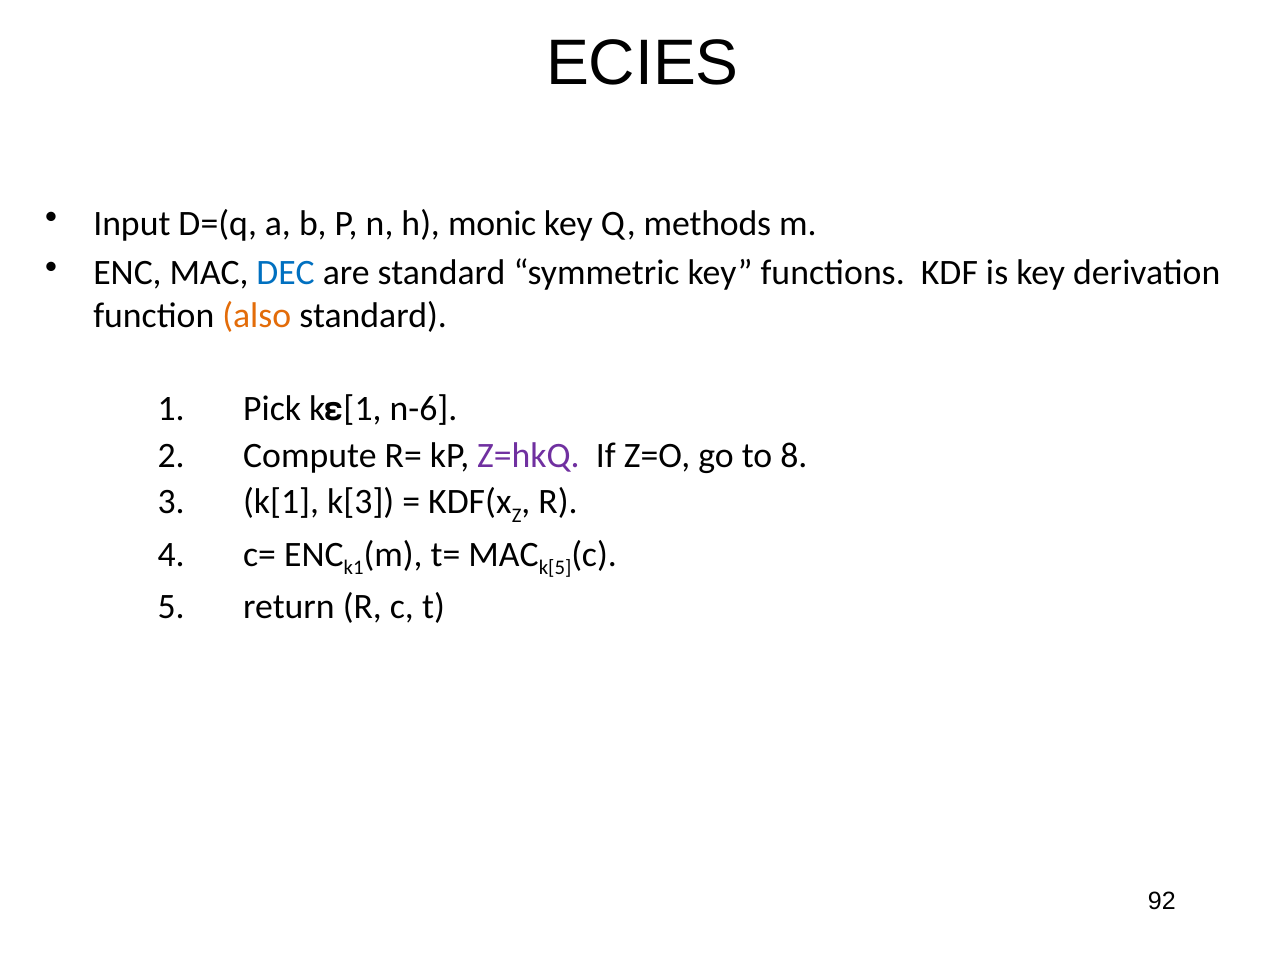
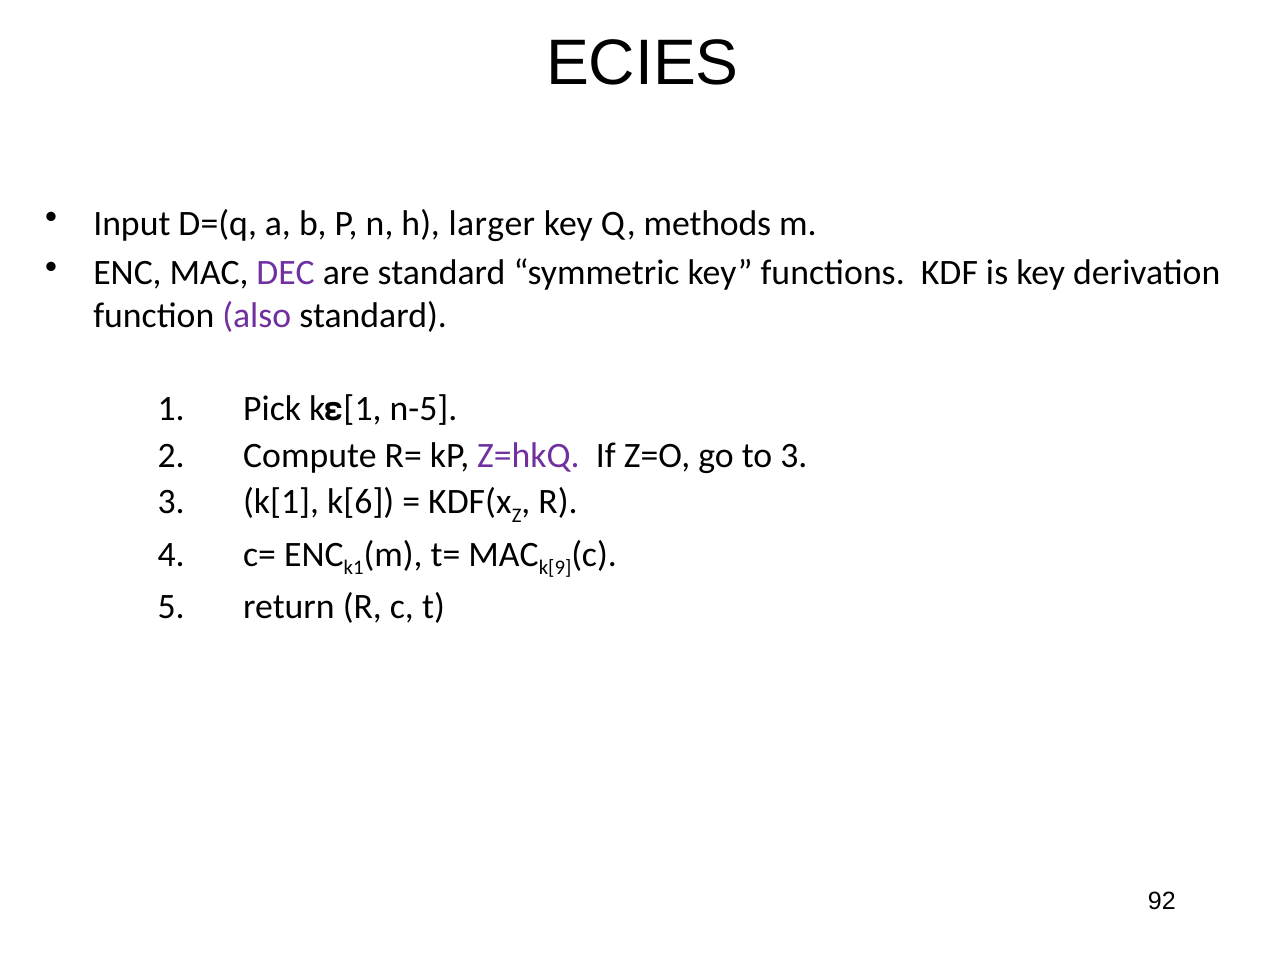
monic: monic -> larger
DEC colour: blue -> purple
also colour: orange -> purple
n-6: n-6 -> n-5
to 8: 8 -> 3
k[3: k[3 -> k[6
k[5: k[5 -> k[9
